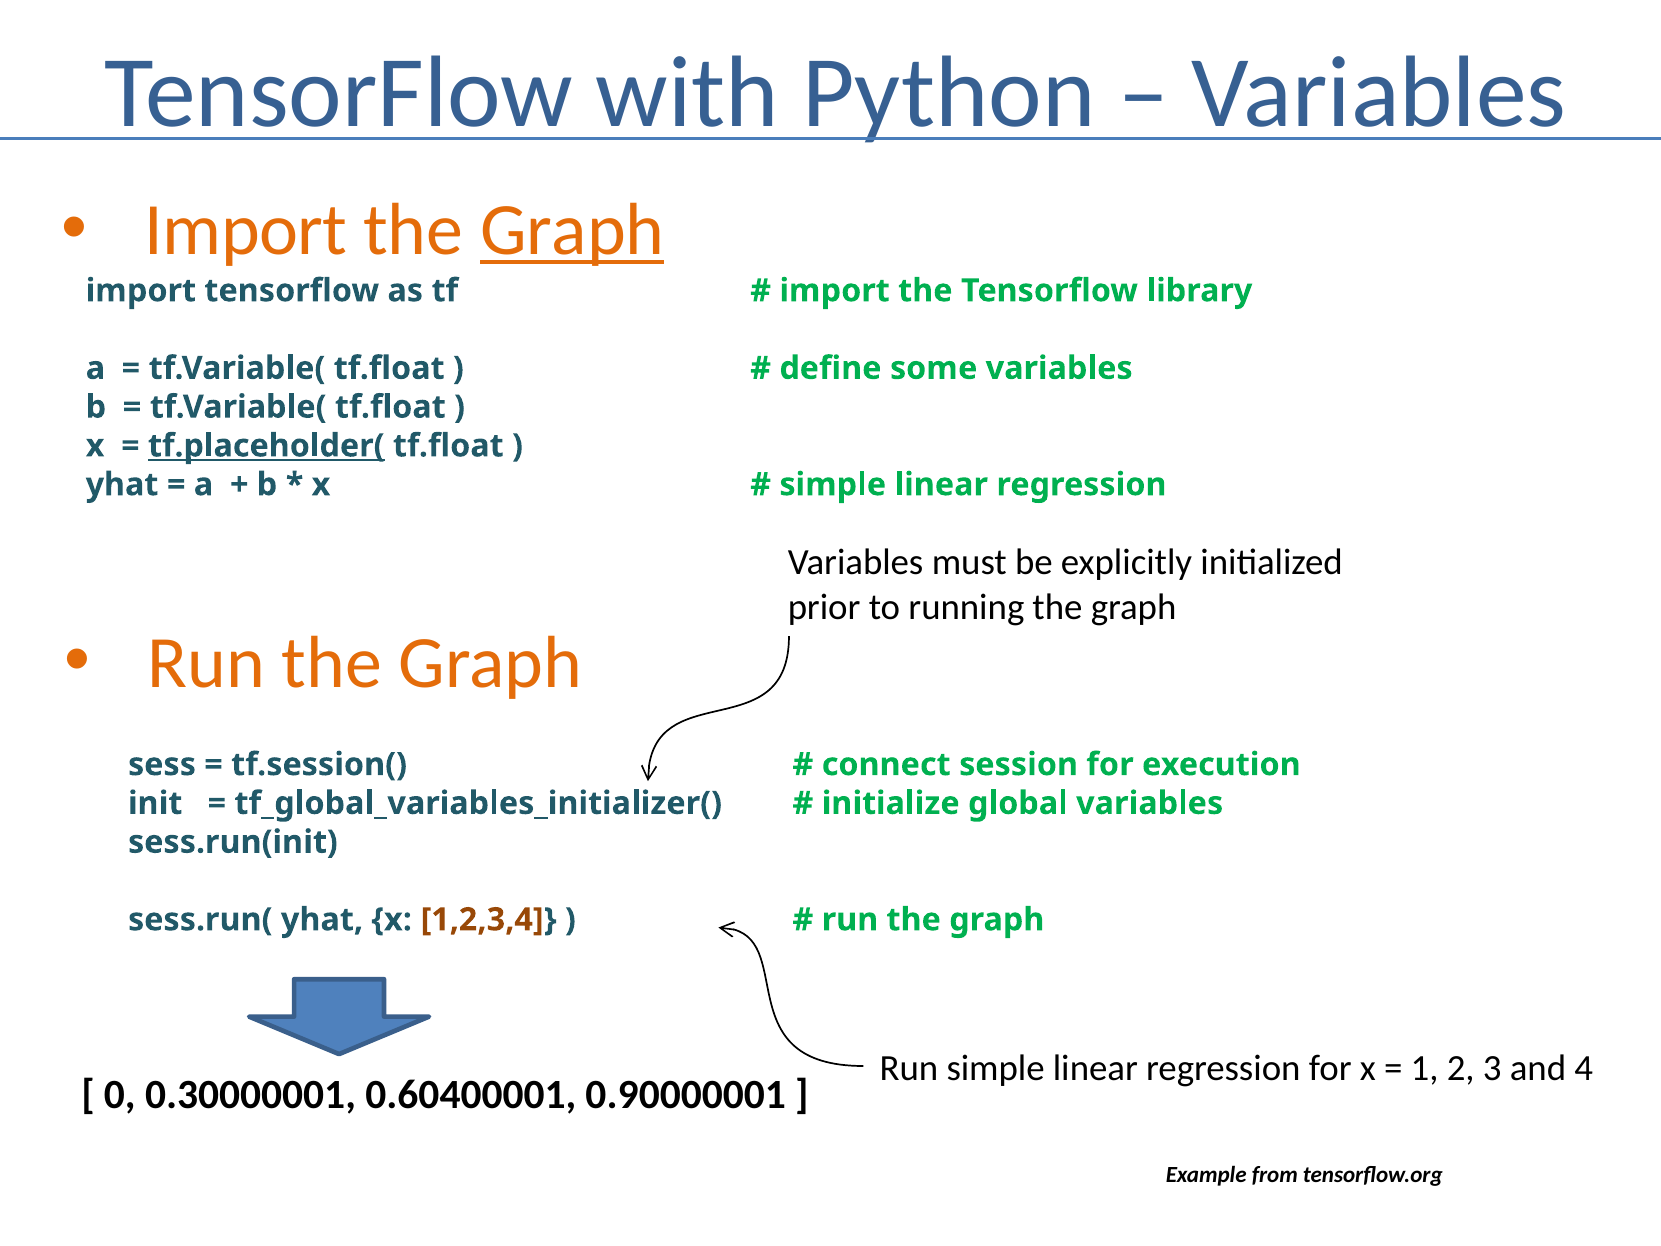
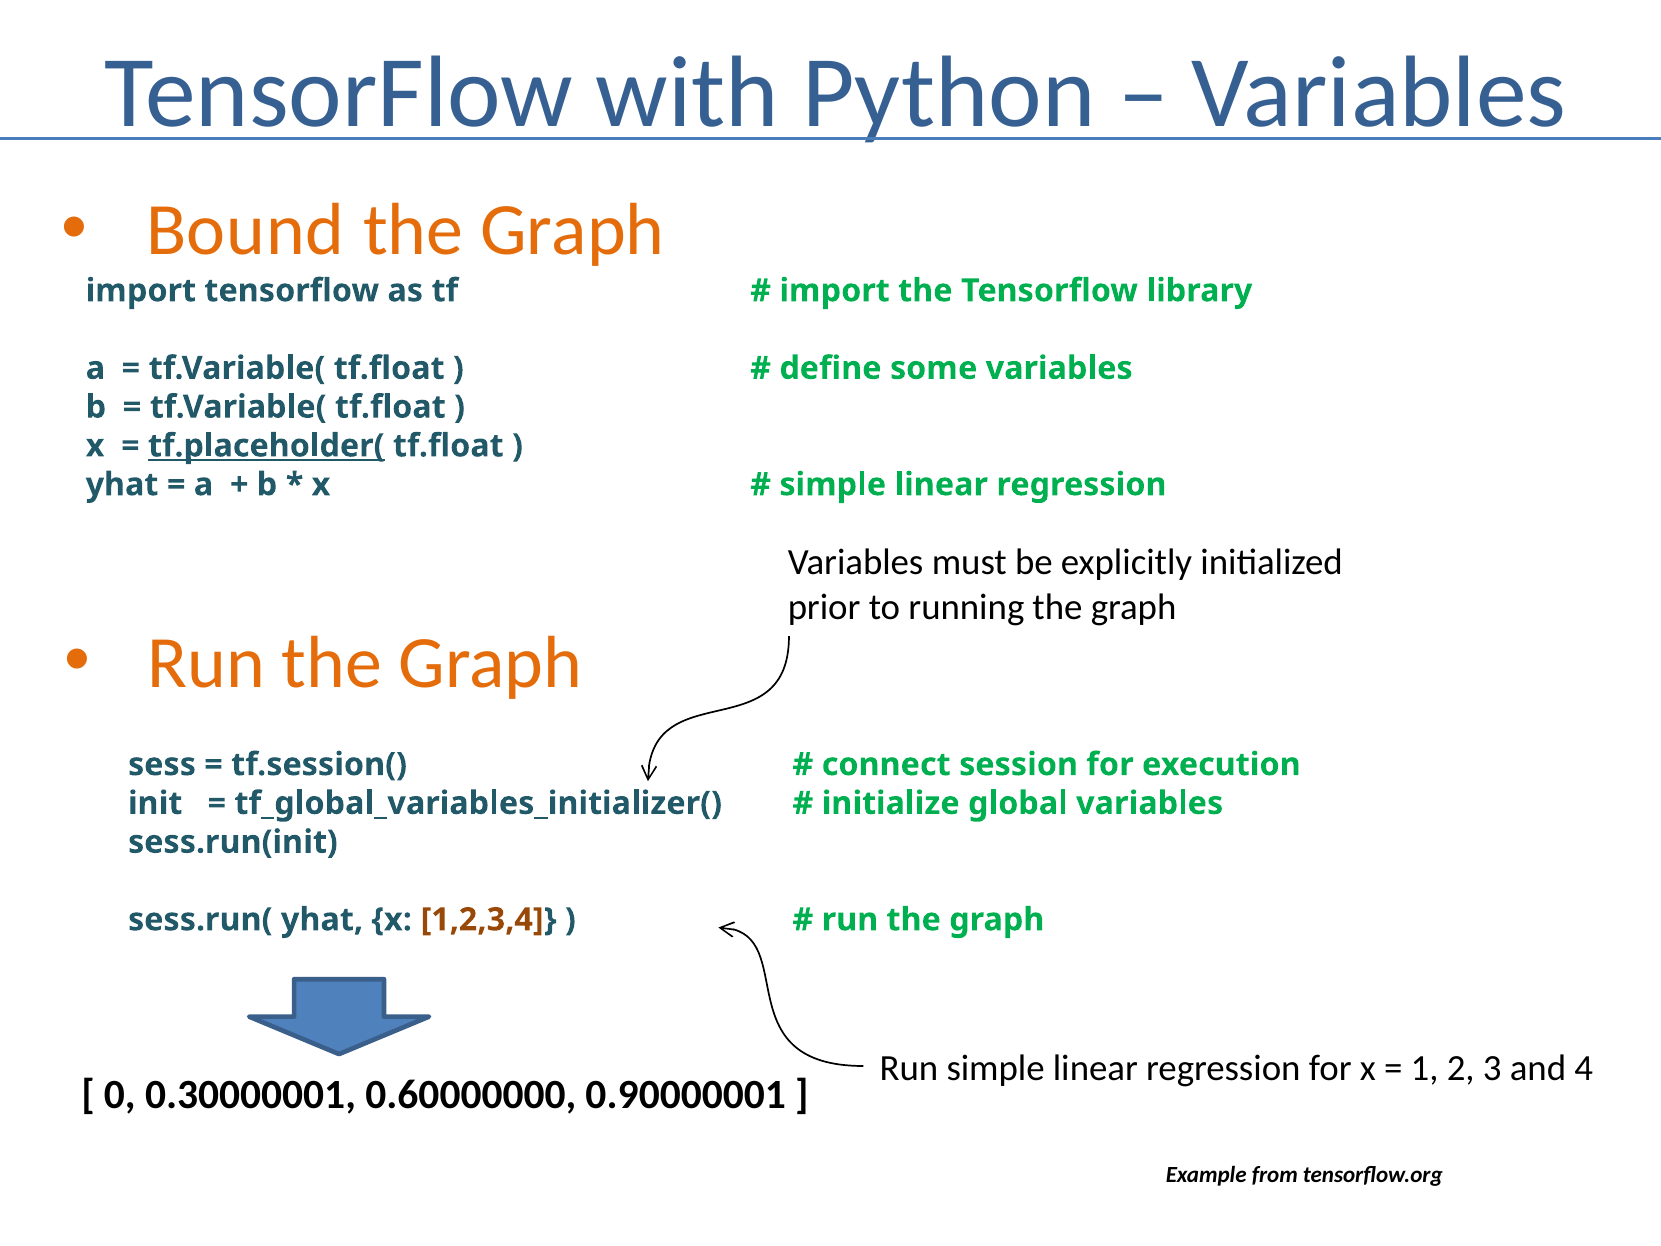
Import at (246, 230): Import -> Bound
Graph at (572, 230) underline: present -> none
0.60400001: 0.60400001 -> 0.60000000
